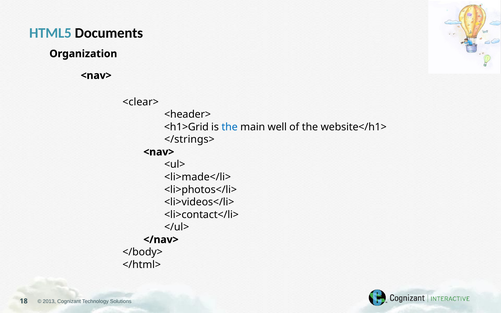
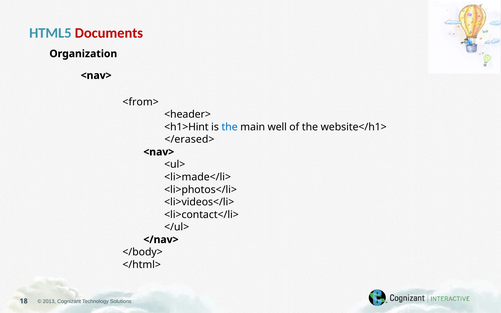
Documents colour: black -> red
<clear>: <clear> -> <from>
<h1>Grid: <h1>Grid -> <h1>Hint
</strings>: </strings> -> </erased>
